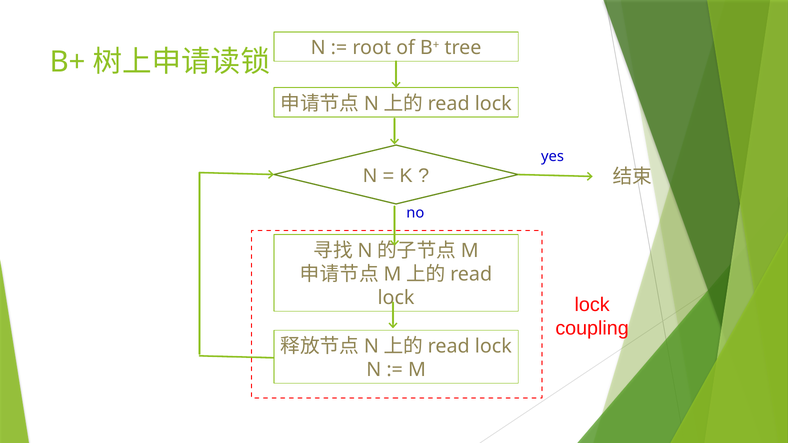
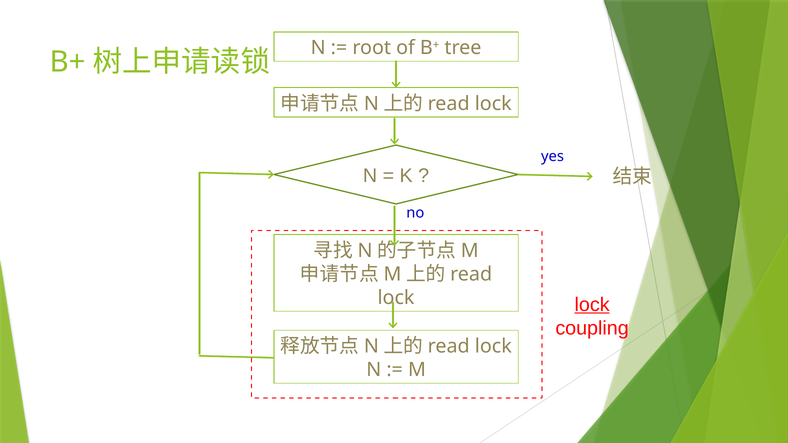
lock at (592, 305) underline: none -> present
